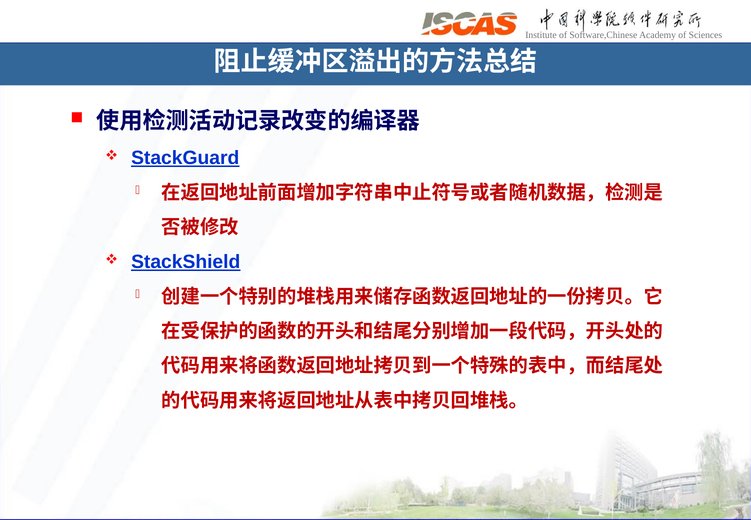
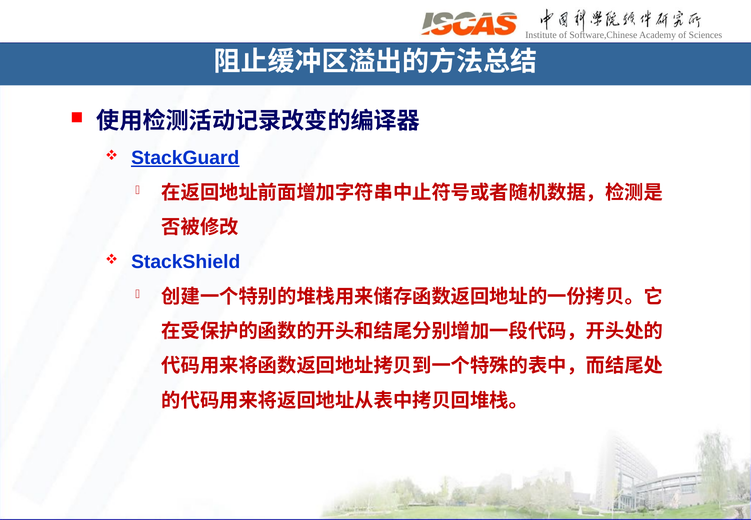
StackShield underline: present -> none
